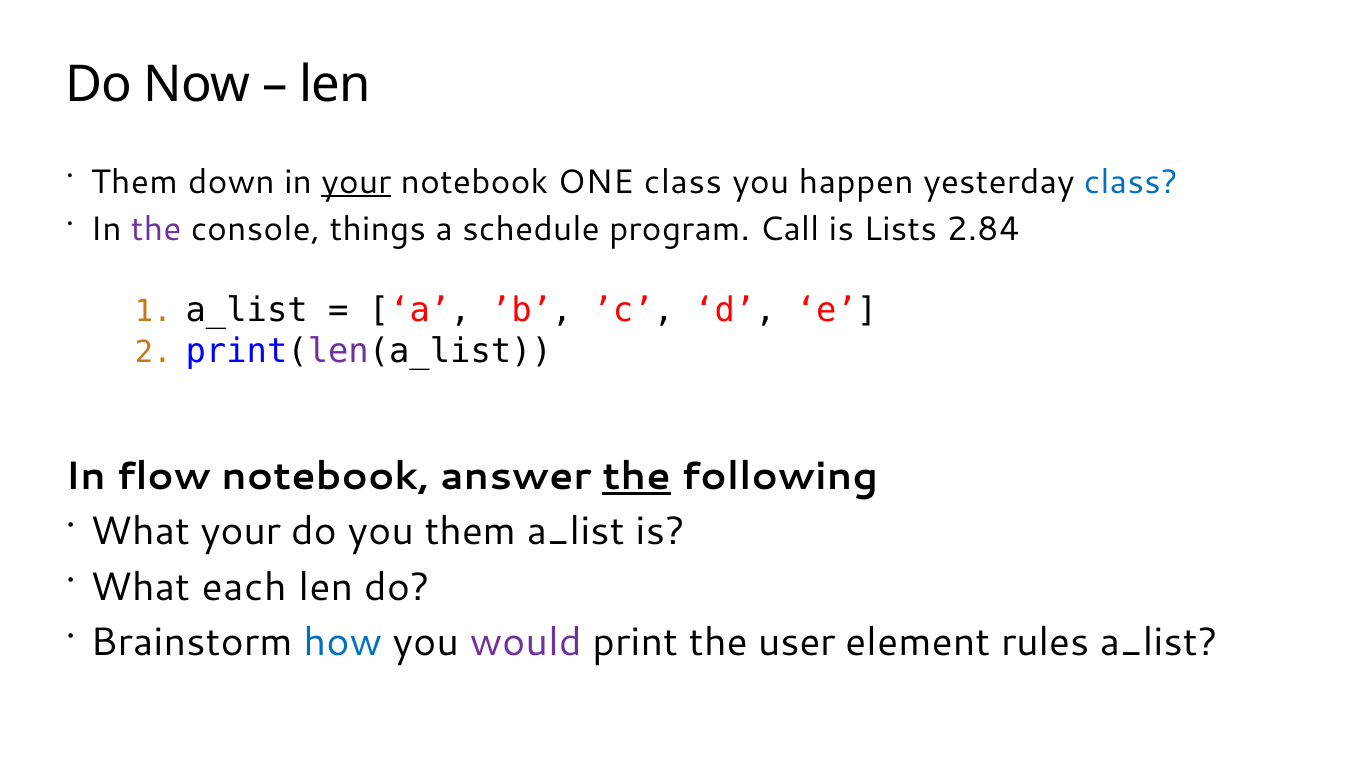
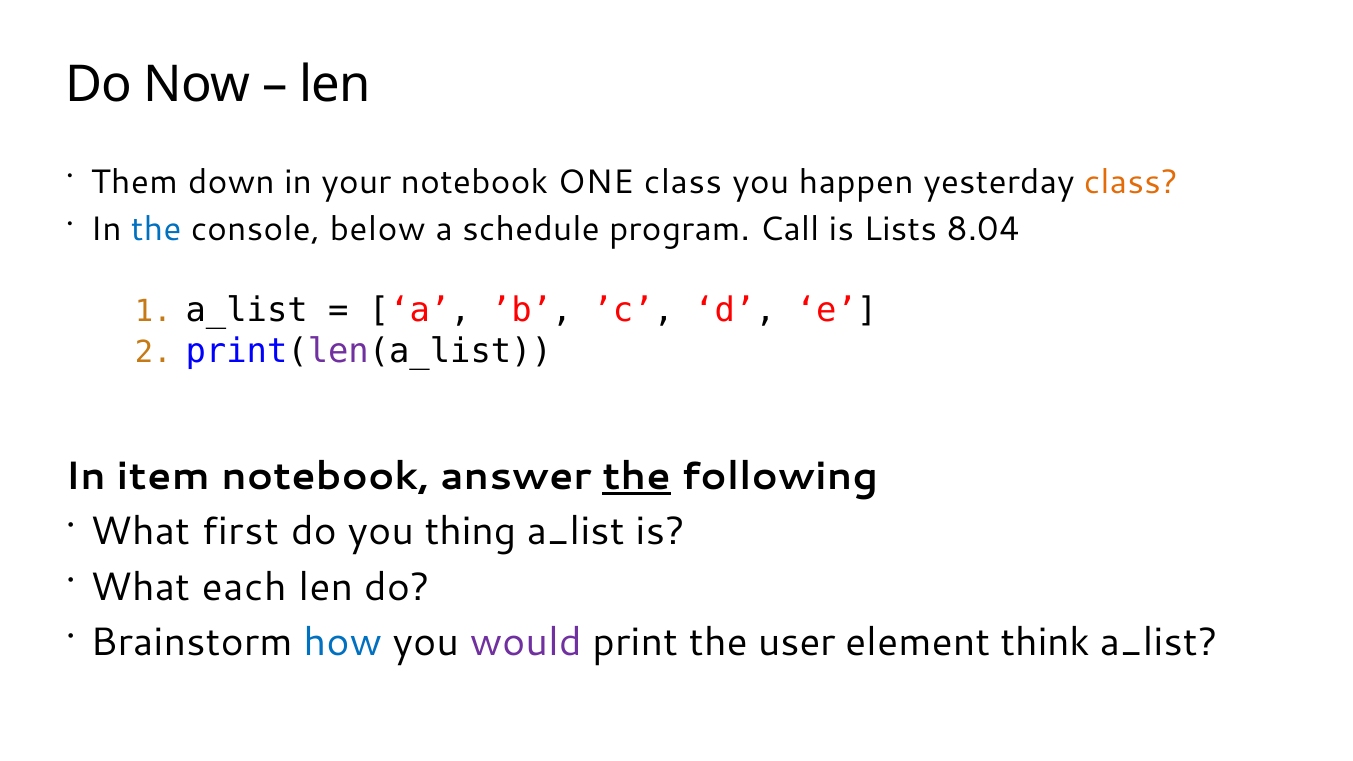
your at (356, 182) underline: present -> none
class at (1131, 182) colour: blue -> orange
the at (156, 229) colour: purple -> blue
things: things -> below
2.84: 2.84 -> 8.04
flow: flow -> item
What your: your -> first
you them: them -> thing
rules: rules -> think
